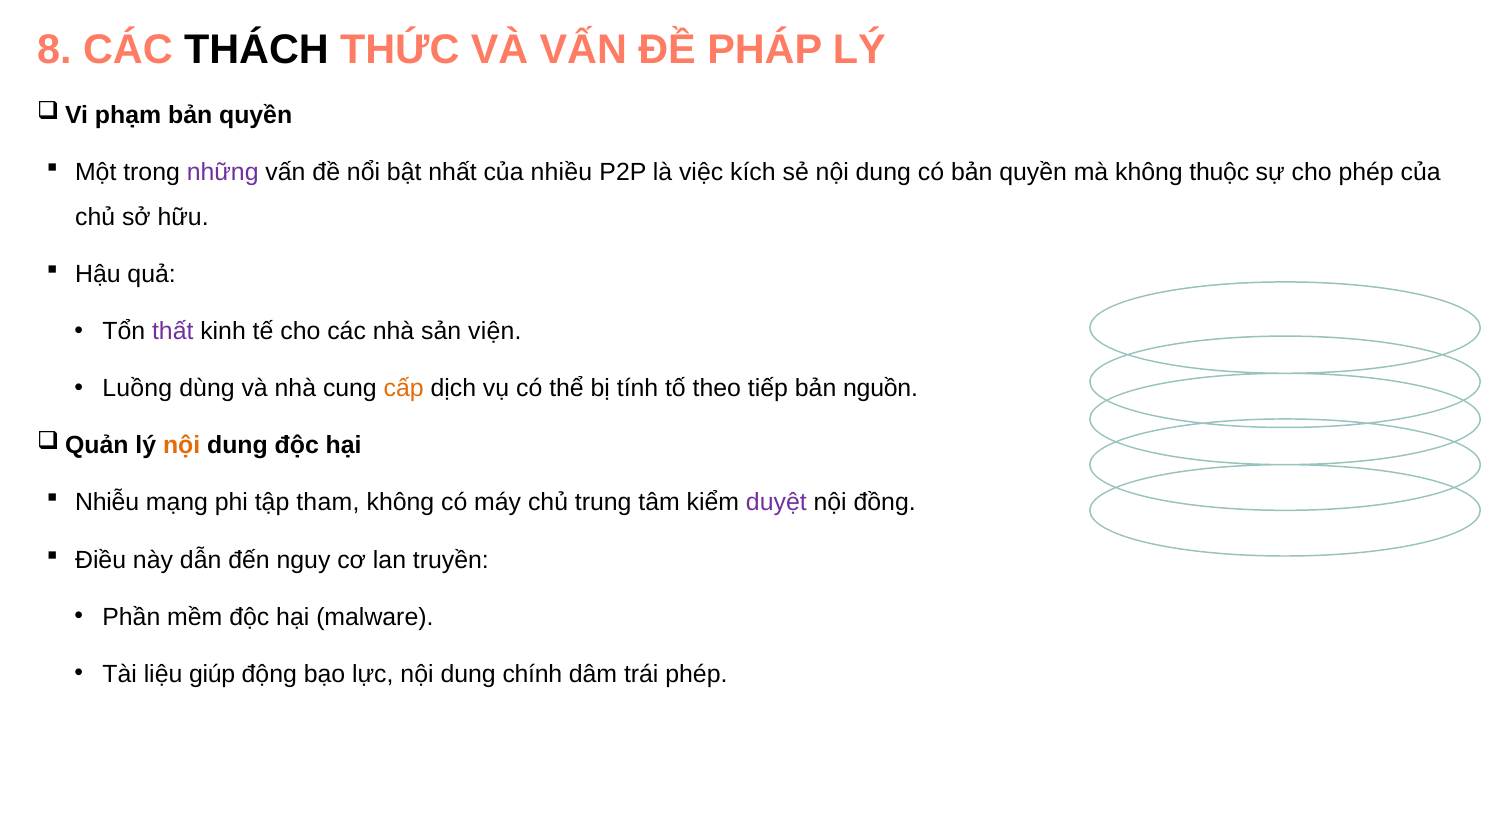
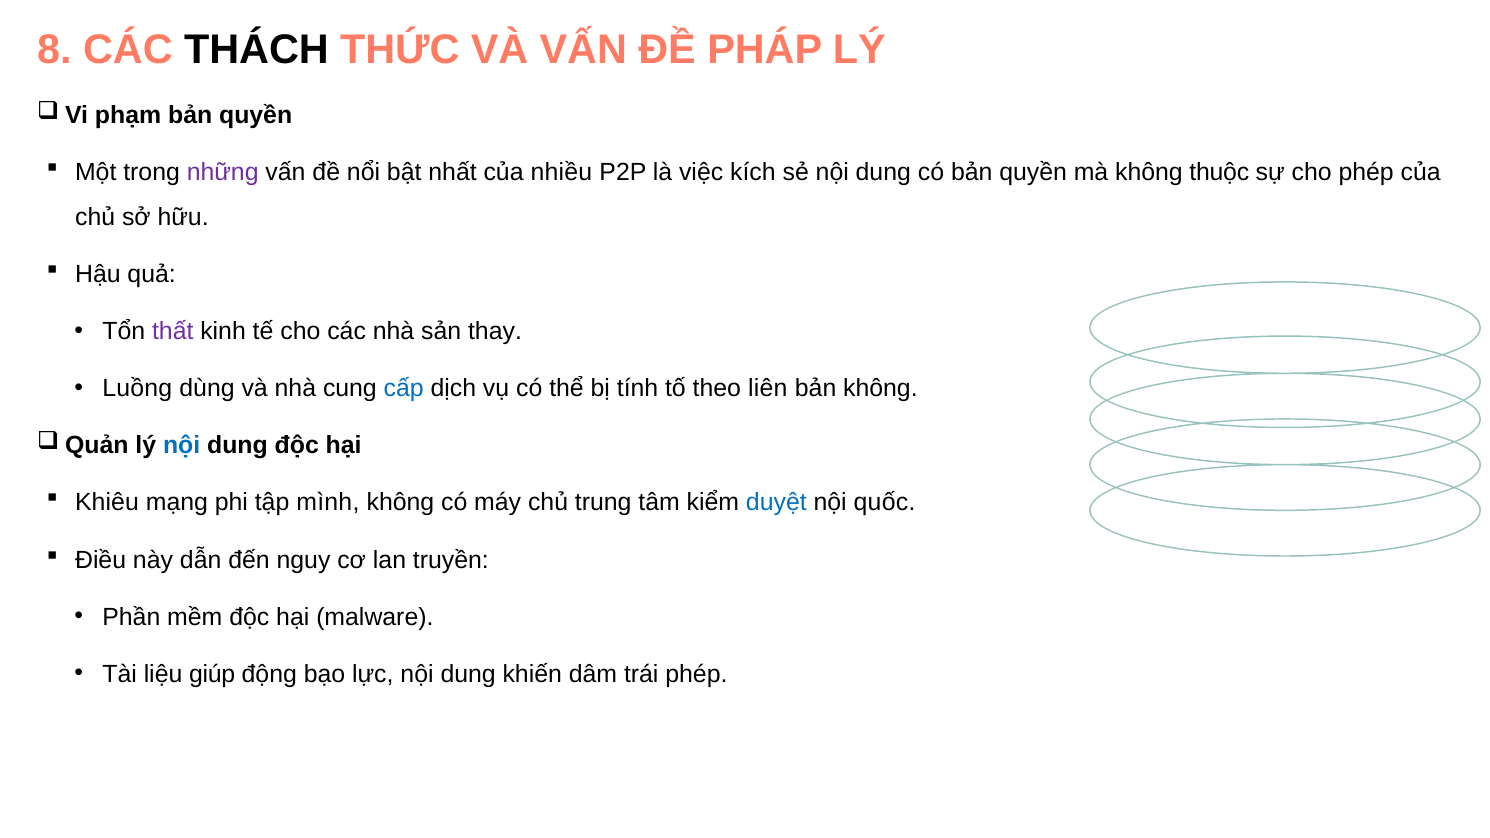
viện: viện -> thay
cấp colour: orange -> blue
tiếp: tiếp -> liên
bản nguồn: nguồn -> không
nội at (182, 446) colour: orange -> blue
Nhiễu: Nhiễu -> Khiêu
tham: tham -> mình
duyệt colour: purple -> blue
đồng: đồng -> quốc
chính: chính -> khiến
